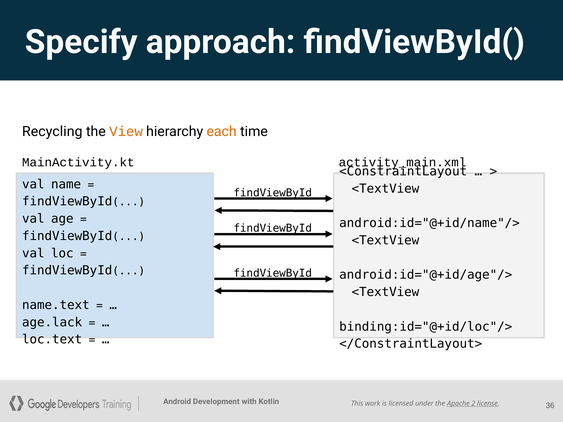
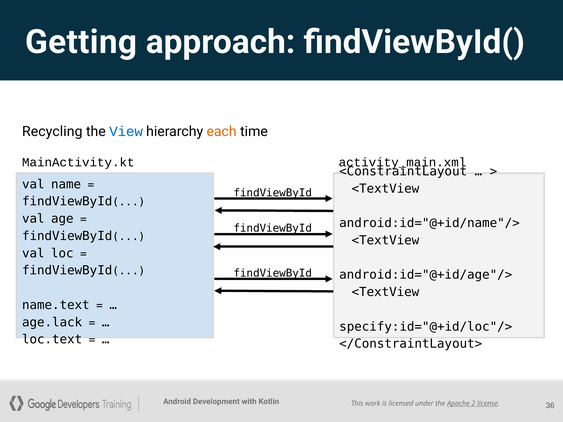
Specify: Specify -> Getting
View colour: orange -> blue
binding:id="@+id/loc"/>: binding:id="@+id/loc"/> -> specify:id="@+id/loc"/>
